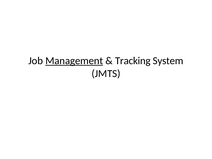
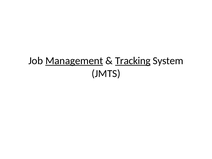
Tracking underline: none -> present
